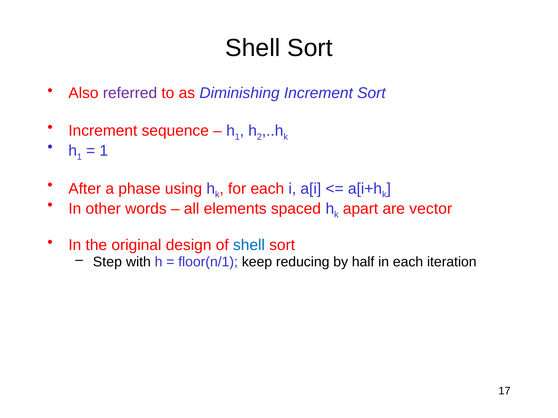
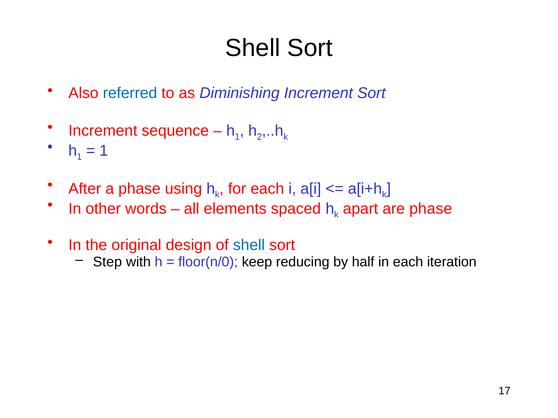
referred colour: purple -> blue
are vector: vector -> phase
floor(n/1: floor(n/1 -> floor(n/0
